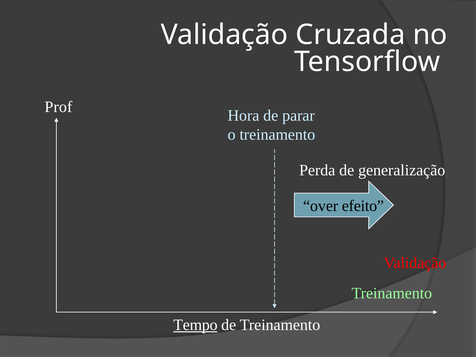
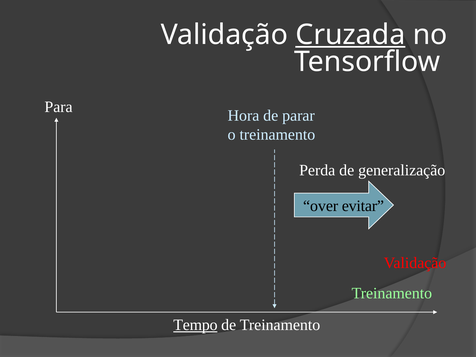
Cruzada underline: none -> present
Prof: Prof -> Para
efeito: efeito -> evitar
